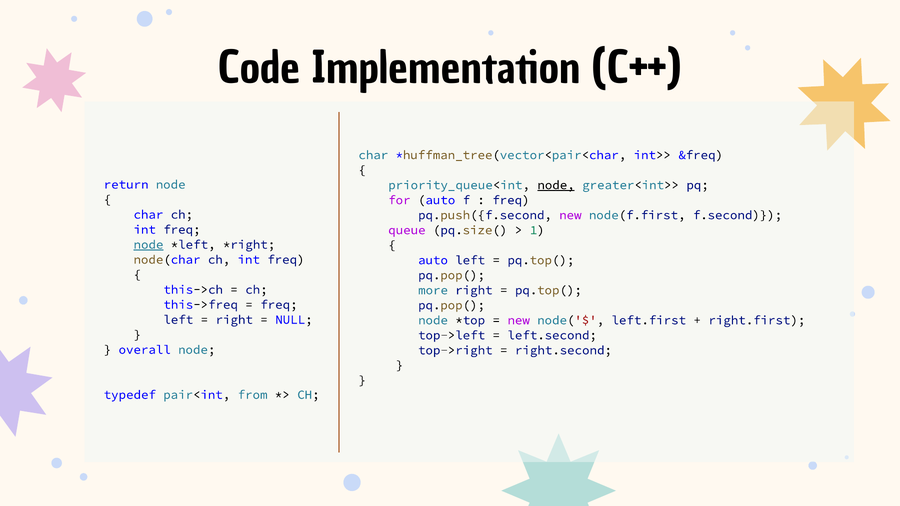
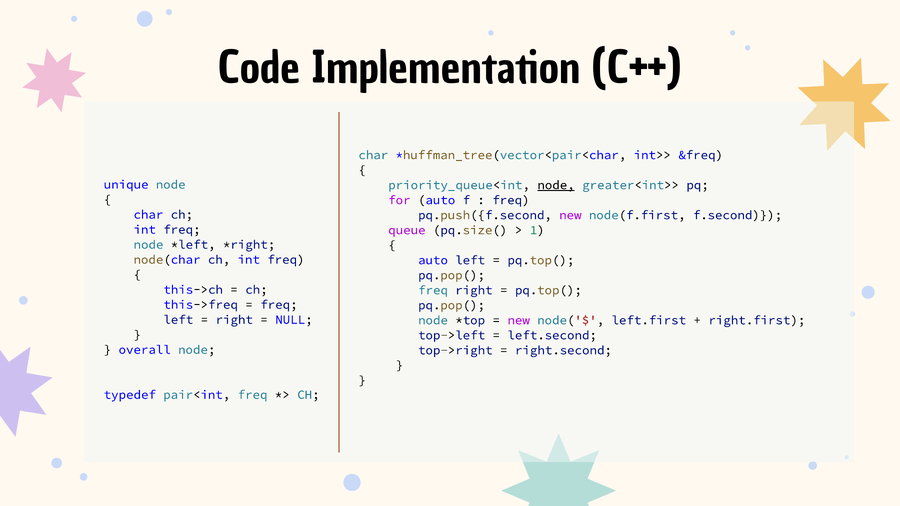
return: return -> unique
node at (148, 245) underline: present -> none
more at (433, 290): more -> freq
pair<int from: from -> freq
